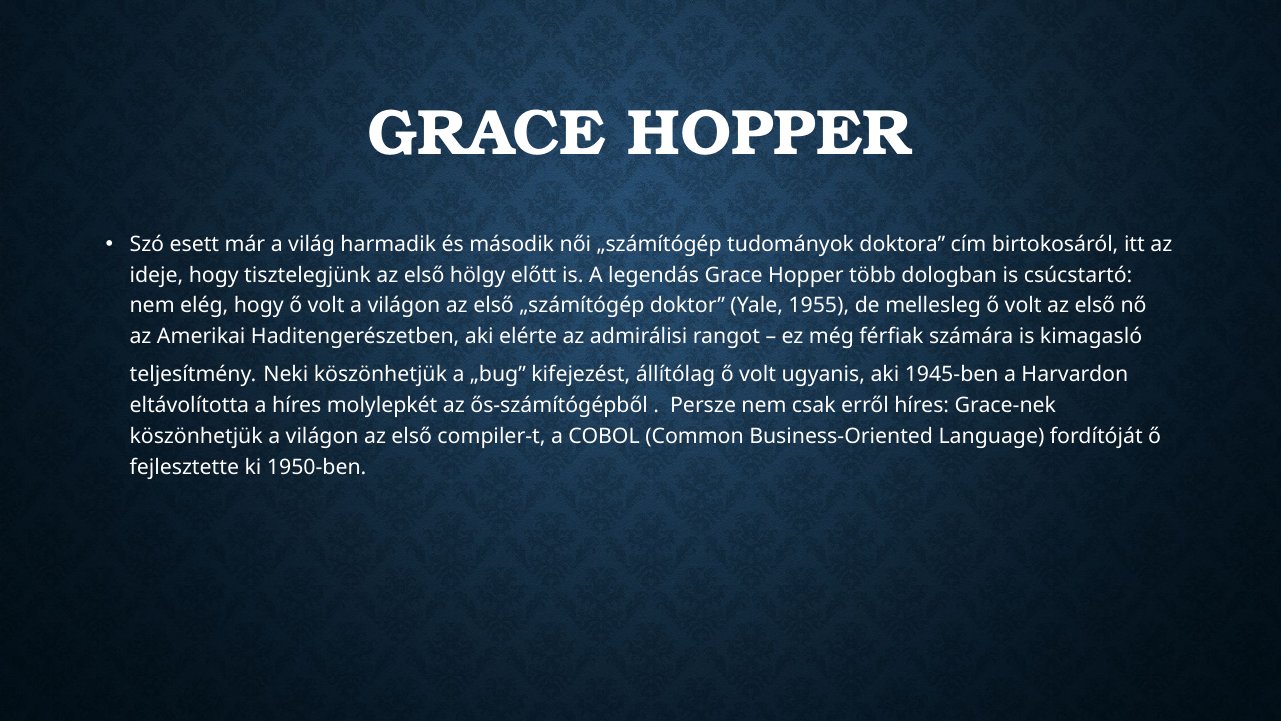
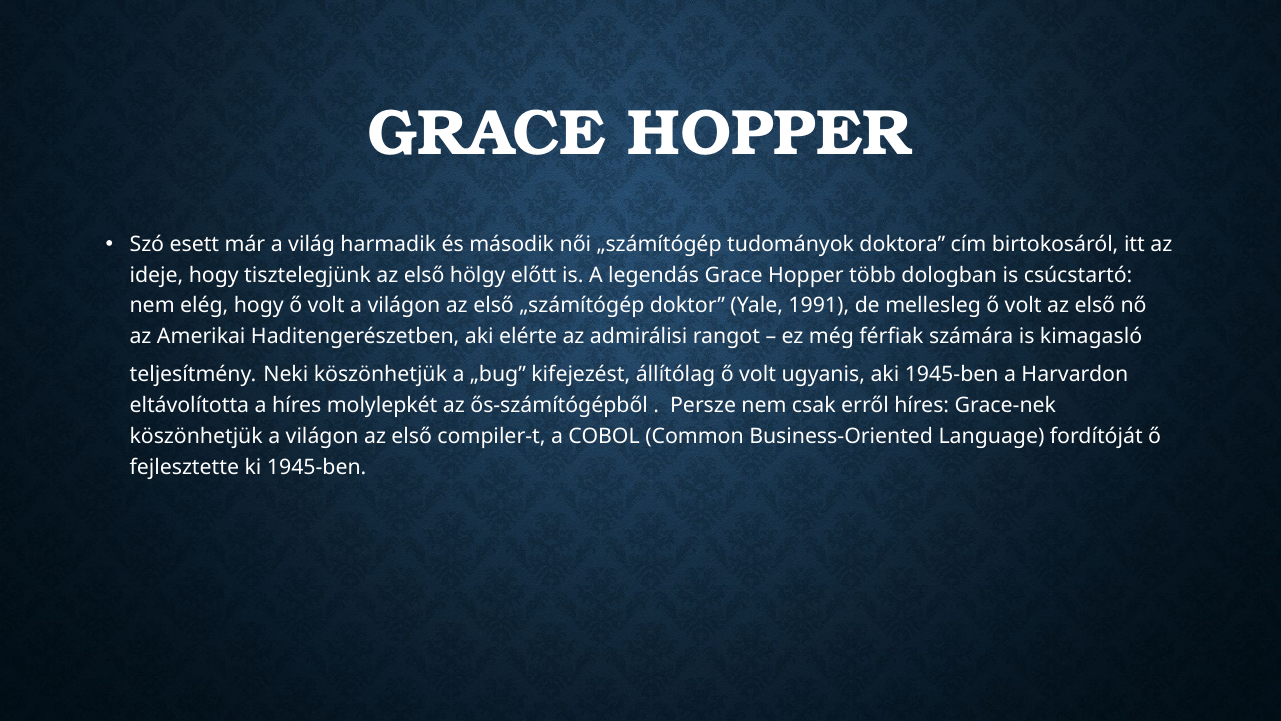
1955: 1955 -> 1991
ki 1950-ben: 1950-ben -> 1945-ben
